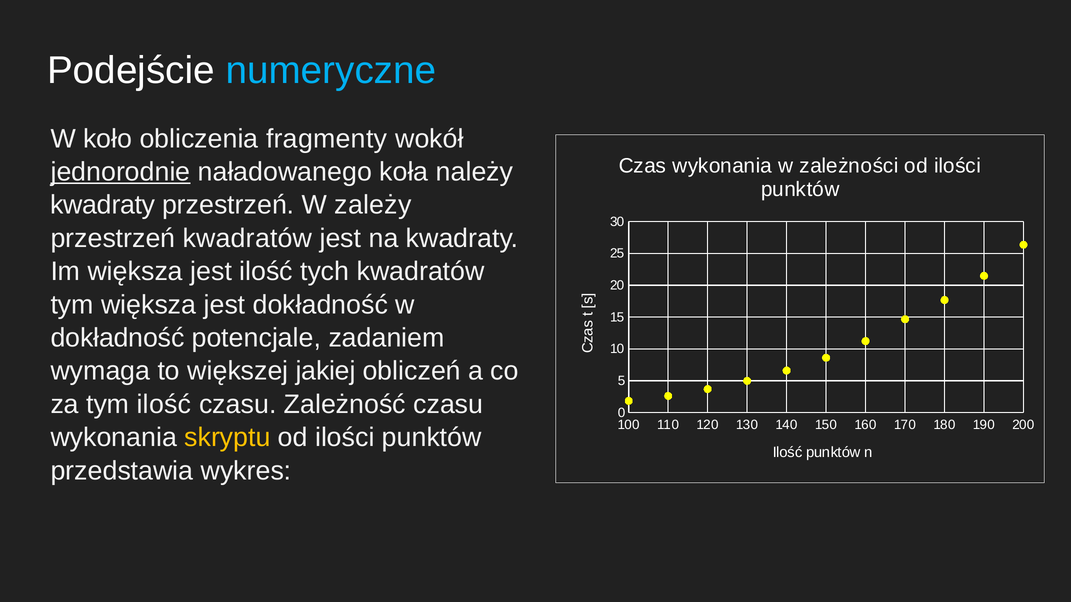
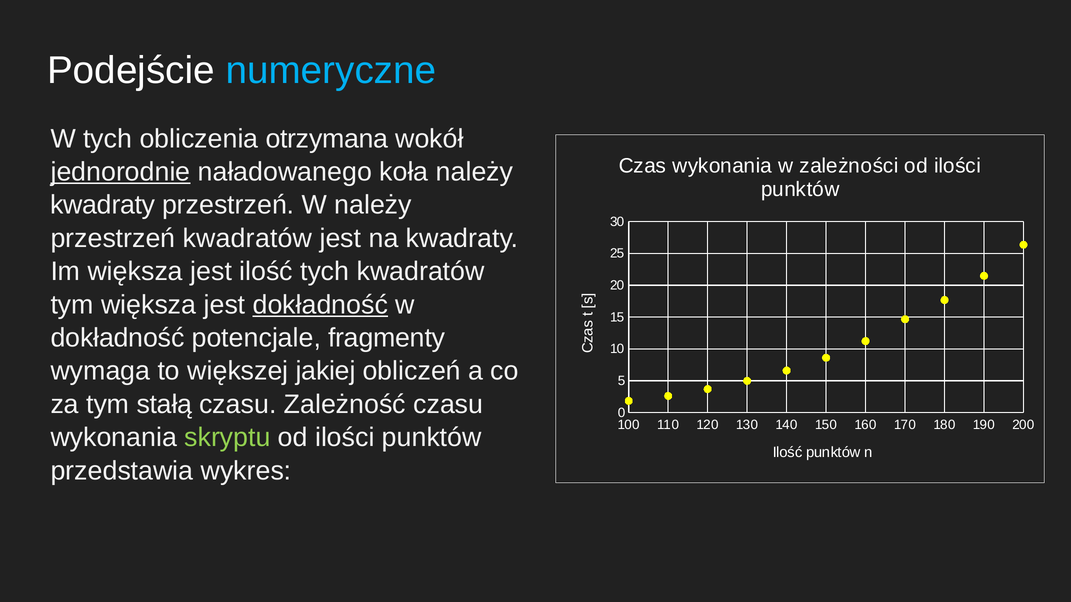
W koło: koło -> tych
fragmenty: fragmenty -> otrzymana
W zależy: zależy -> należy
dokładność at (320, 305) underline: none -> present
zadaniem: zadaniem -> fragmenty
tym ilość: ilość -> stałą
skryptu colour: yellow -> light green
